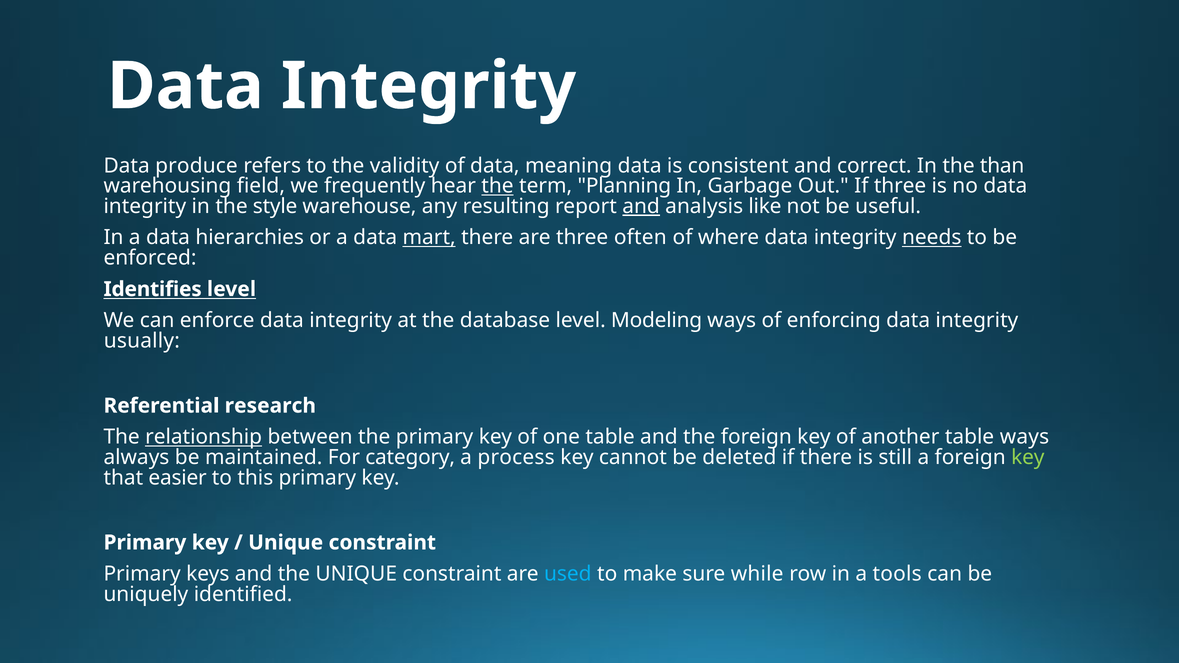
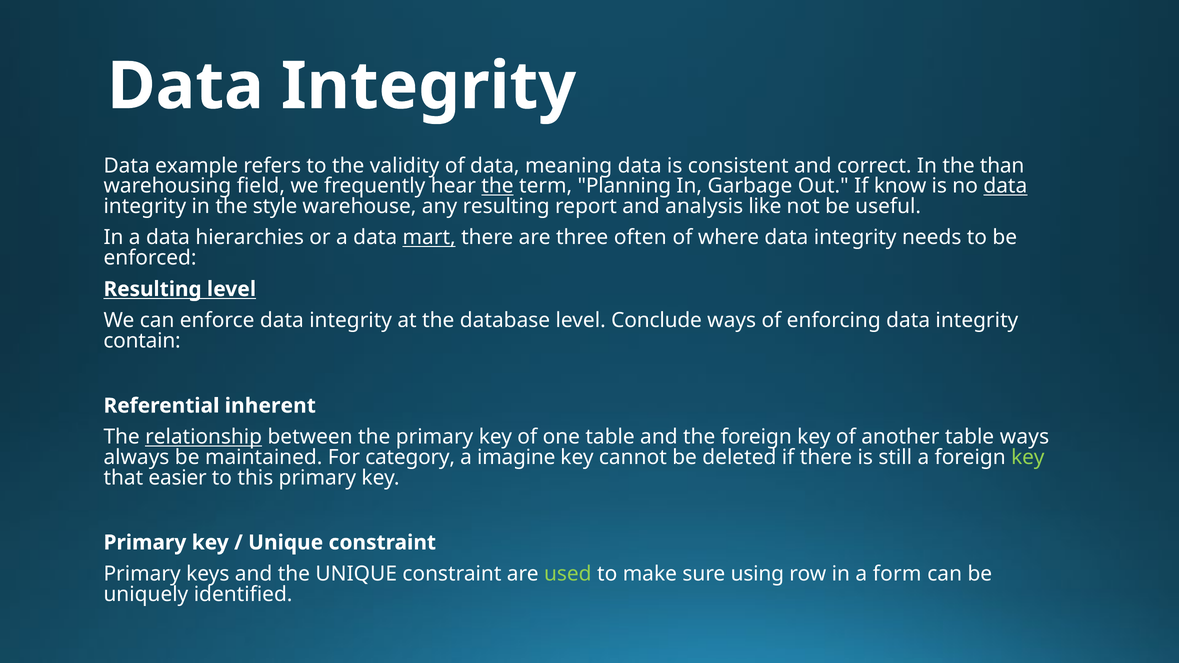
produce: produce -> example
If three: three -> know
data at (1005, 186) underline: none -> present
and at (641, 206) underline: present -> none
needs underline: present -> none
Identifies at (153, 289): Identifies -> Resulting
Modeling: Modeling -> Conclude
usually: usually -> contain
research: research -> inherent
process: process -> imagine
used colour: light blue -> light green
while: while -> using
tools: tools -> form
